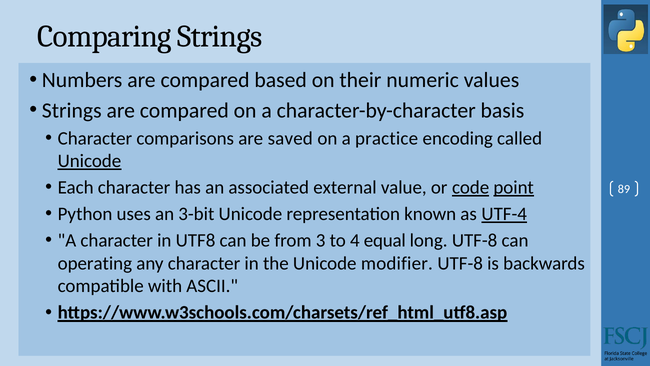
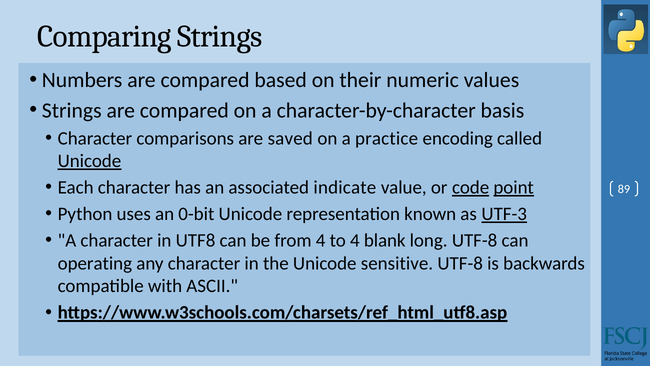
external: external -> indicate
3-bit: 3-bit -> 0-bit
UTF-4: UTF-4 -> UTF-3
from 3: 3 -> 4
equal: equal -> blank
modifier: modifier -> sensitive
